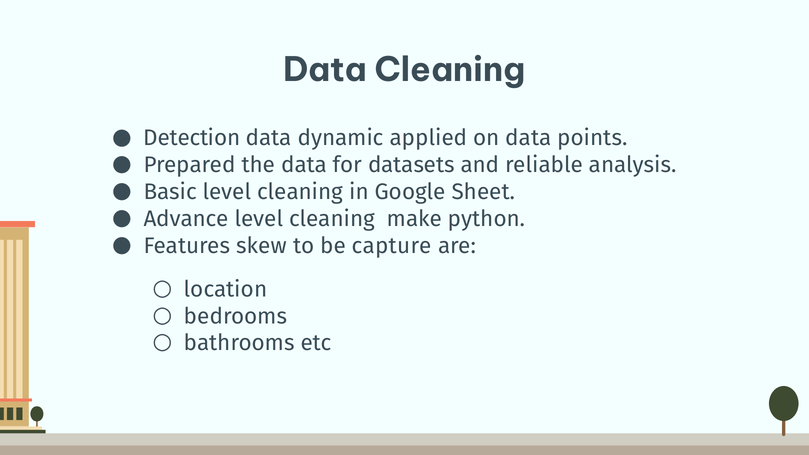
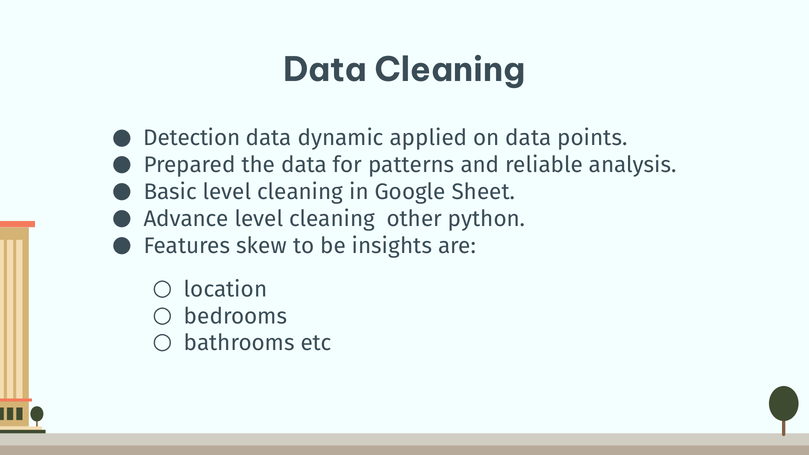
datasets: datasets -> patterns
make: make -> other
capture: capture -> insights
